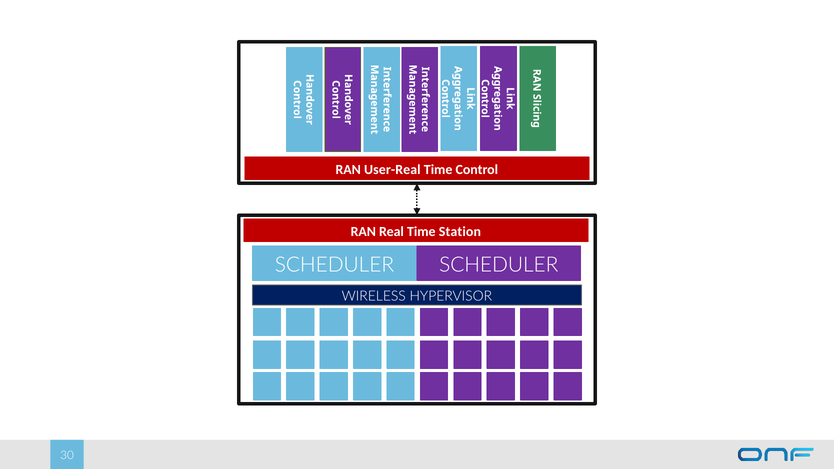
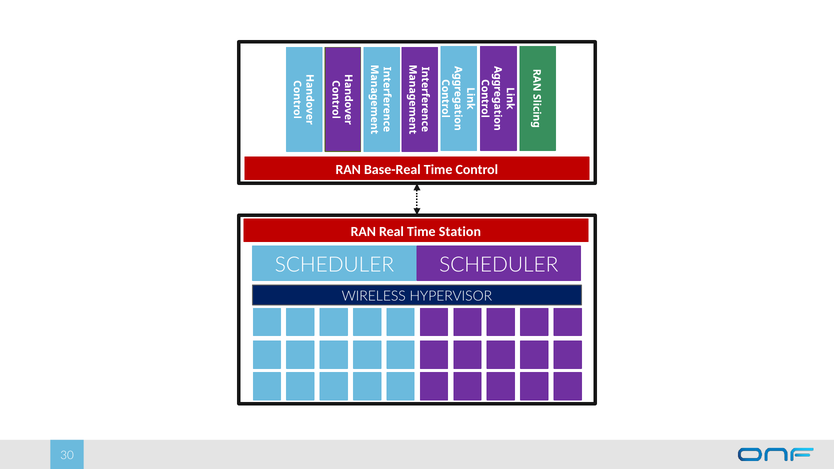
User-Real: User-Real -> Base-Real
